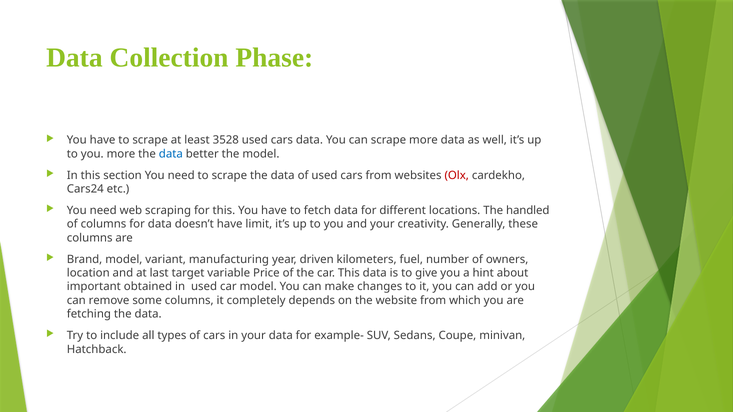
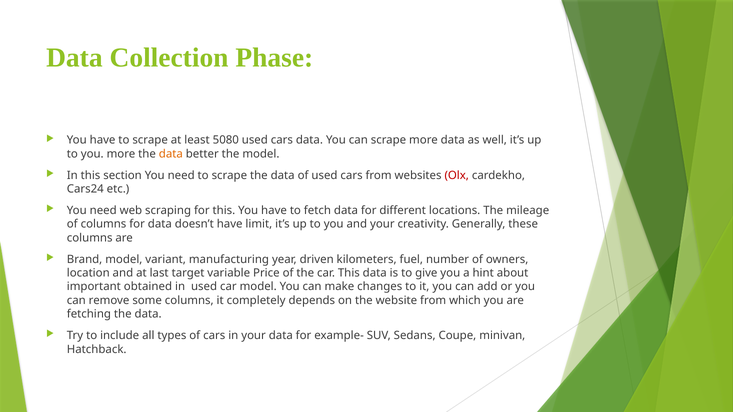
3528: 3528 -> 5080
data at (171, 154) colour: blue -> orange
handled: handled -> mileage
